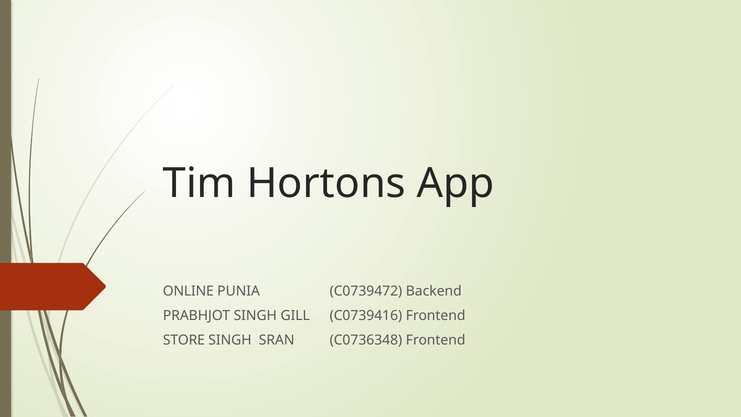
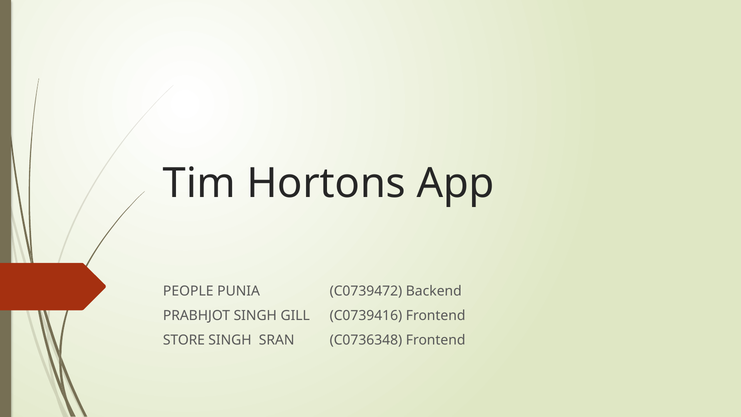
ONLINE: ONLINE -> PEOPLE
